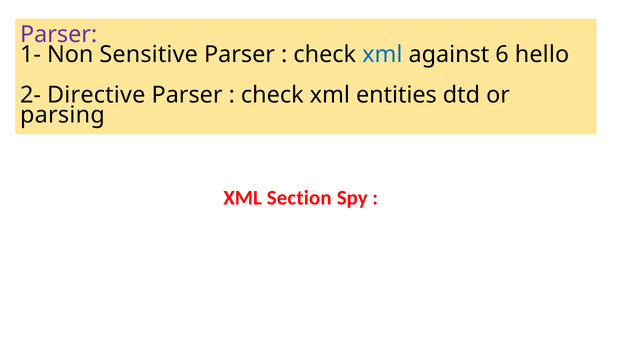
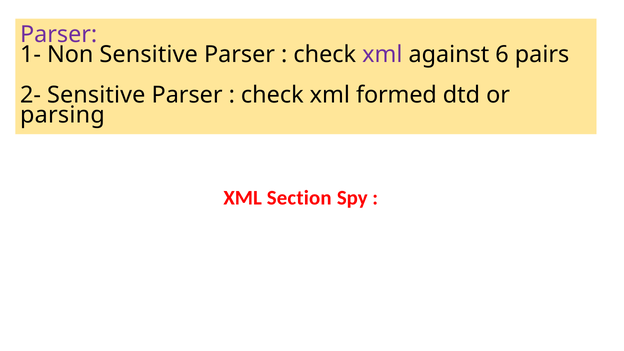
xml at (382, 55) colour: blue -> purple
hello: hello -> pairs
2- Directive: Directive -> Sensitive
entities: entities -> formed
